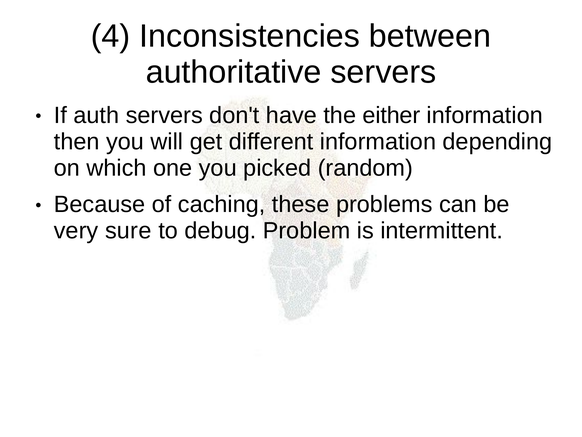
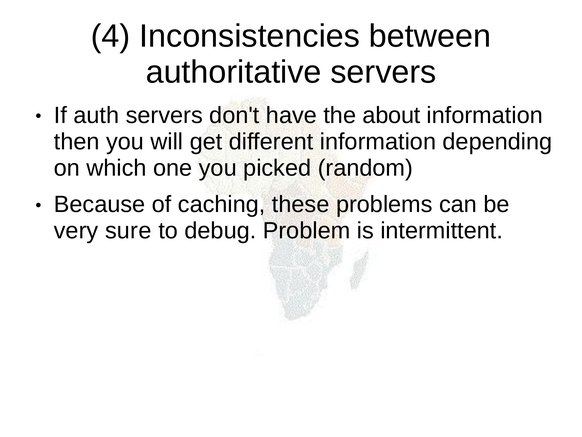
either: either -> about
